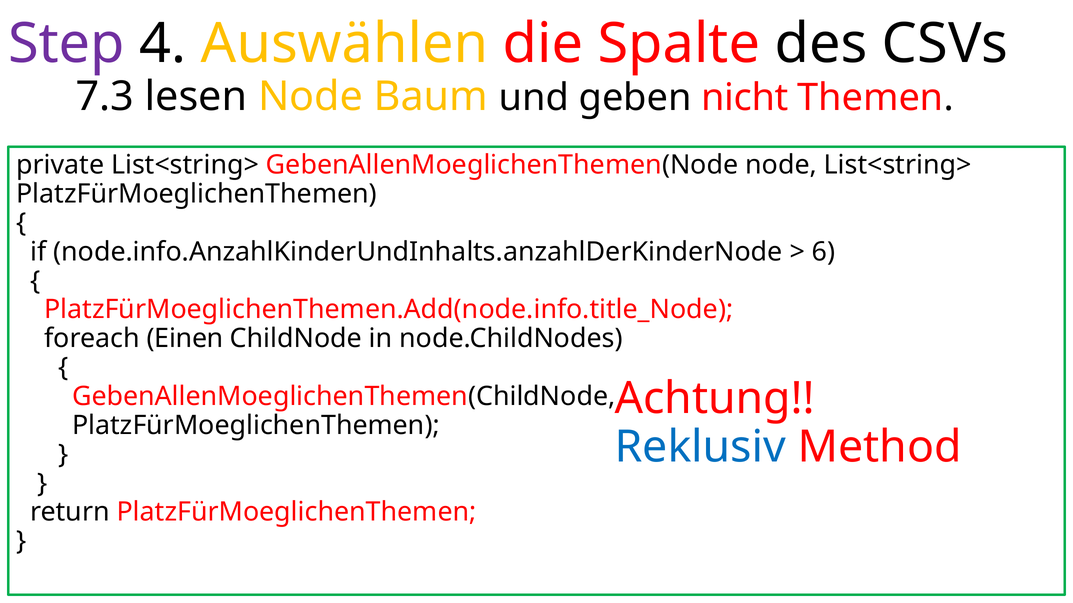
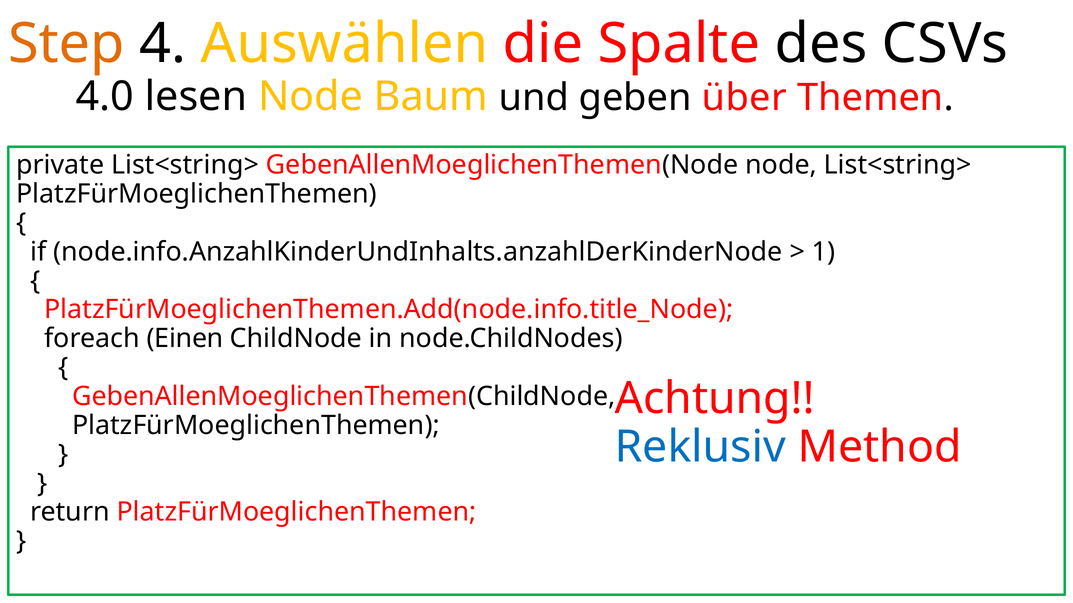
Step colour: purple -> orange
7.3: 7.3 -> 4.0
nicht: nicht -> über
6: 6 -> 1
